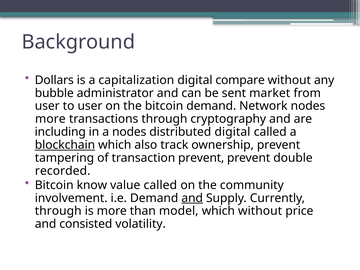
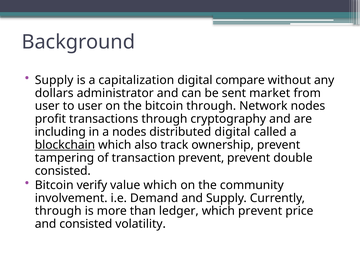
Dollars at (54, 80): Dollars -> Supply
bubble: bubble -> dollars
bitcoin demand: demand -> through
more at (50, 119): more -> profit
recorded at (63, 171): recorded -> consisted
know: know -> verify
value called: called -> which
and at (192, 198) underline: present -> none
model: model -> ledger
which without: without -> prevent
